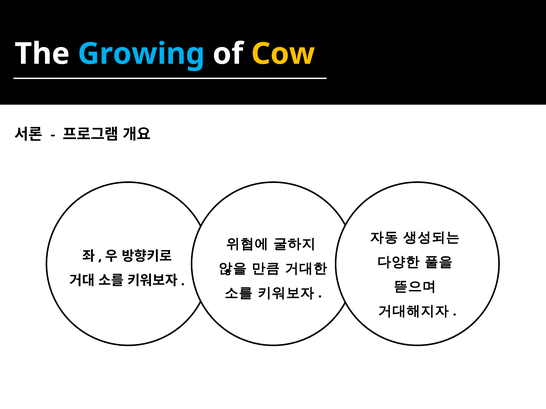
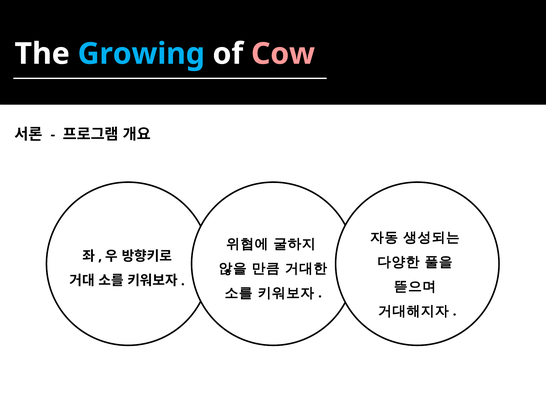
Cow colour: yellow -> pink
